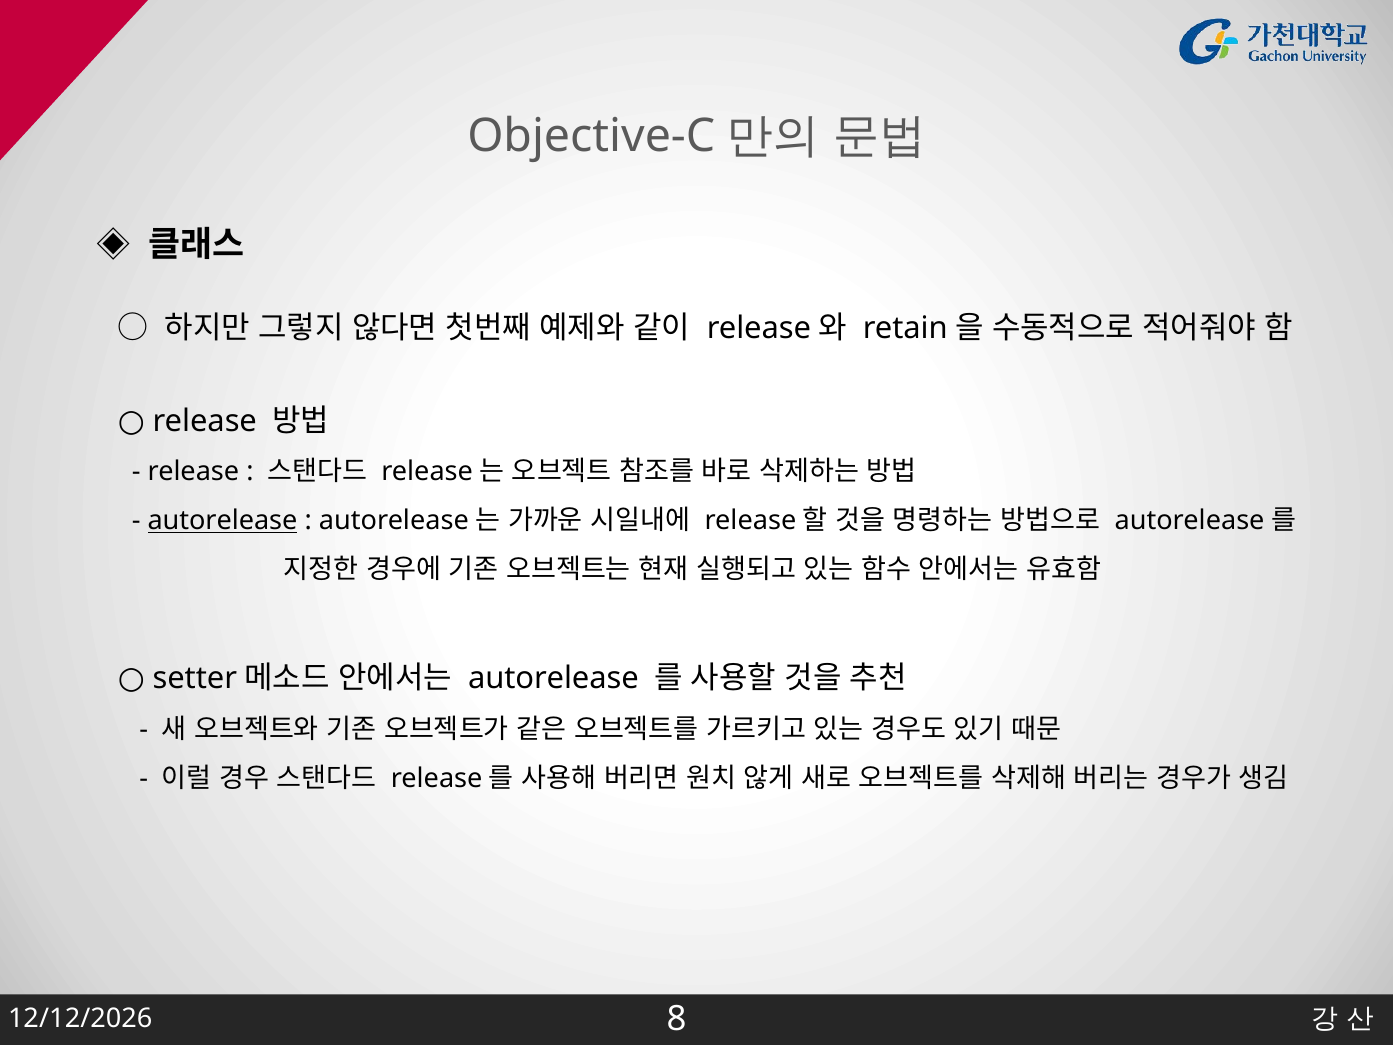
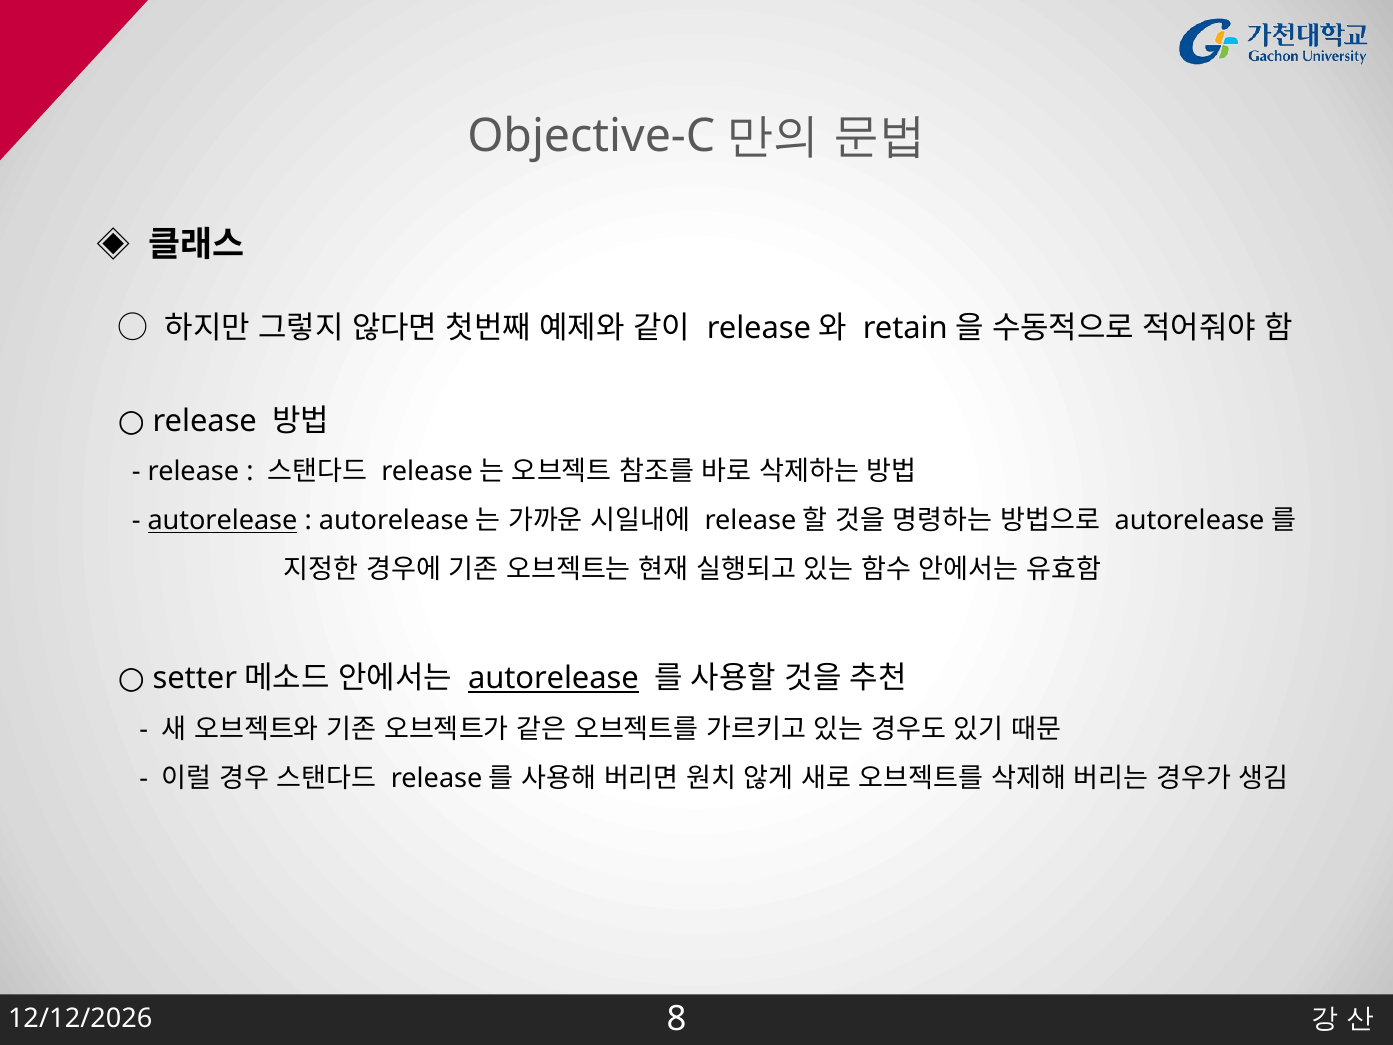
autorelease at (553, 679) underline: none -> present
